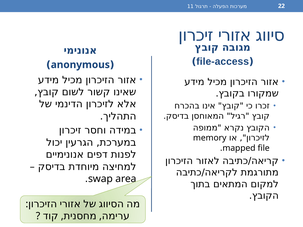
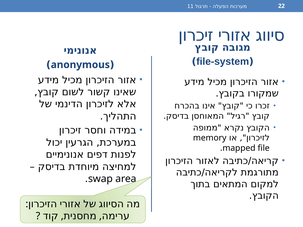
file-access: file-access -> file-system
